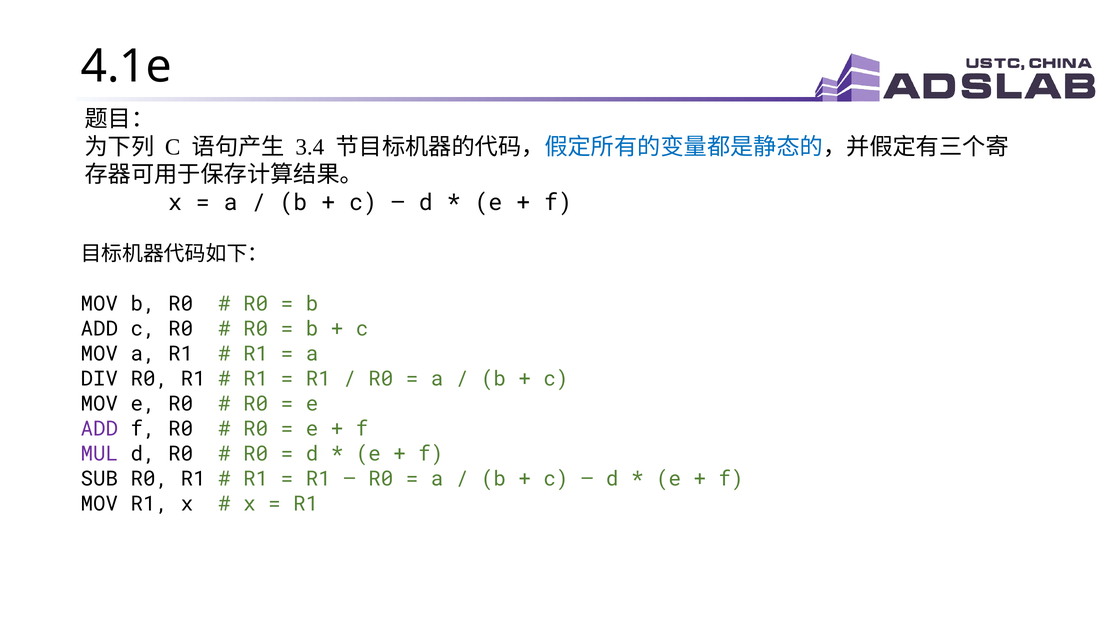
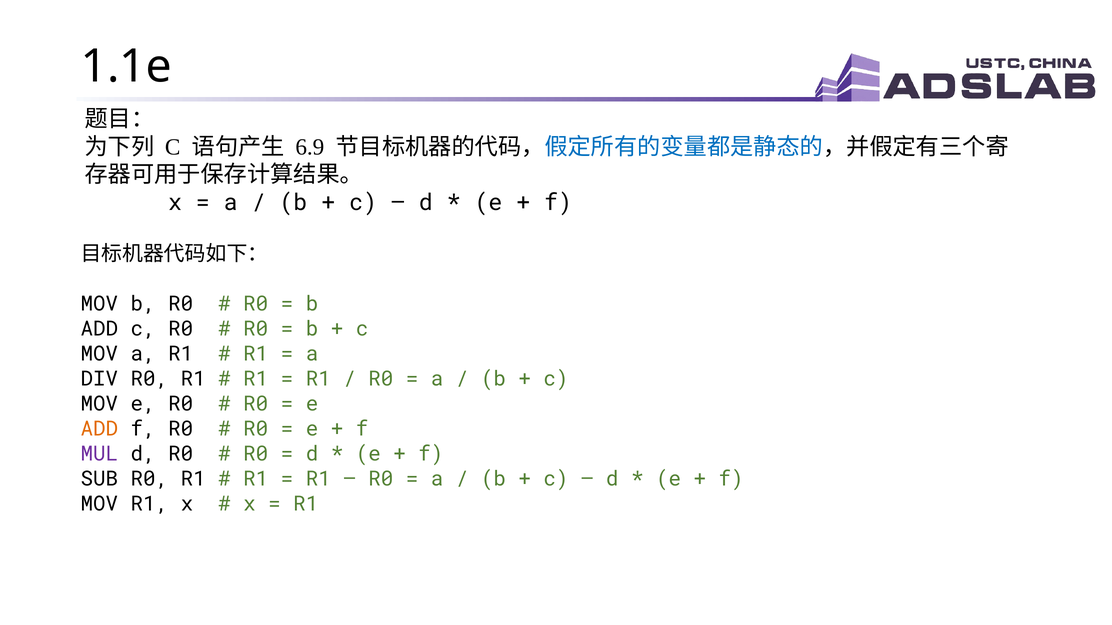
4.1e: 4.1e -> 1.1e
3.4: 3.4 -> 6.9
ADD at (99, 429) colour: purple -> orange
